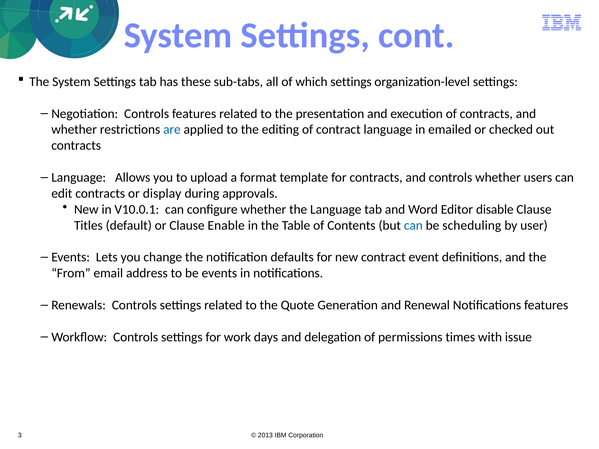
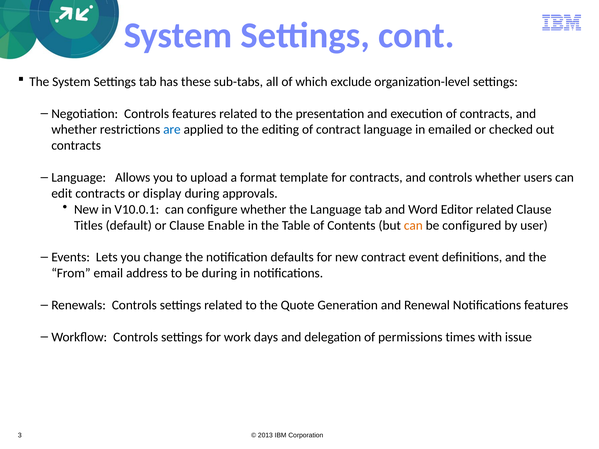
which settings: settings -> exclude
Editor disable: disable -> related
can at (413, 225) colour: blue -> orange
scheduling: scheduling -> configured
be events: events -> during
